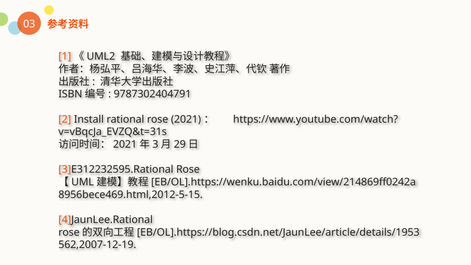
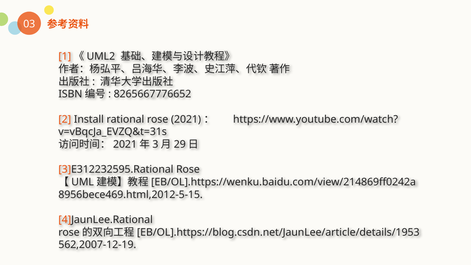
9787302404791: 9787302404791 -> 8265667776652
